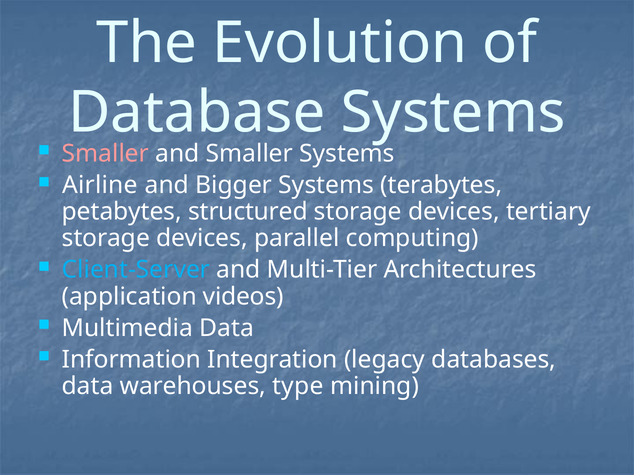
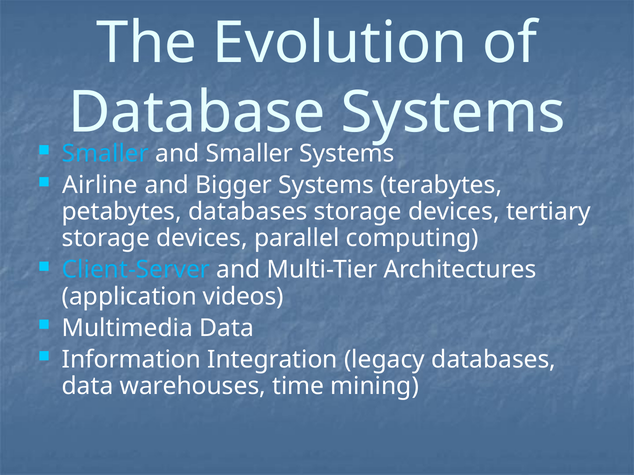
Smaller at (105, 154) colour: pink -> light blue
petabytes structured: structured -> databases
type: type -> time
